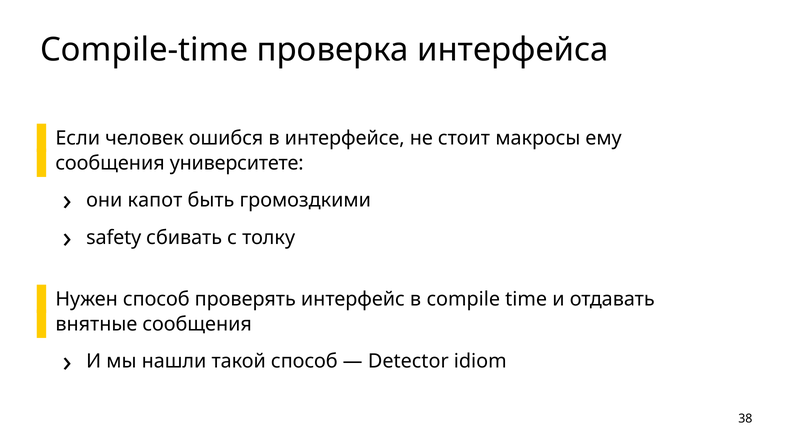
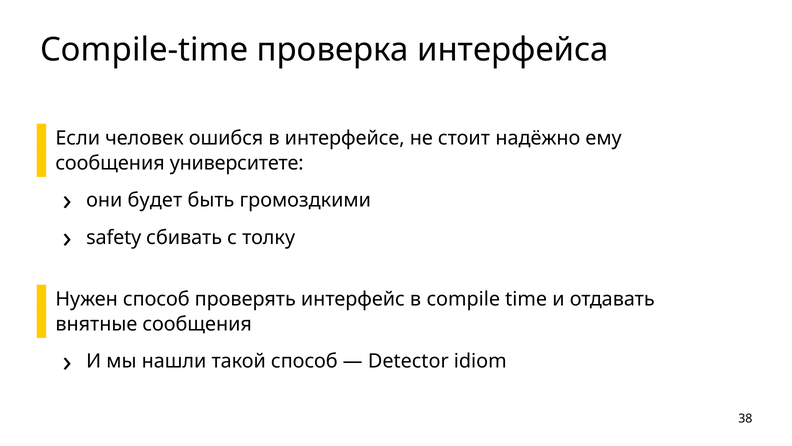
макросы: макросы -> надёжно
капот: капот -> будет
